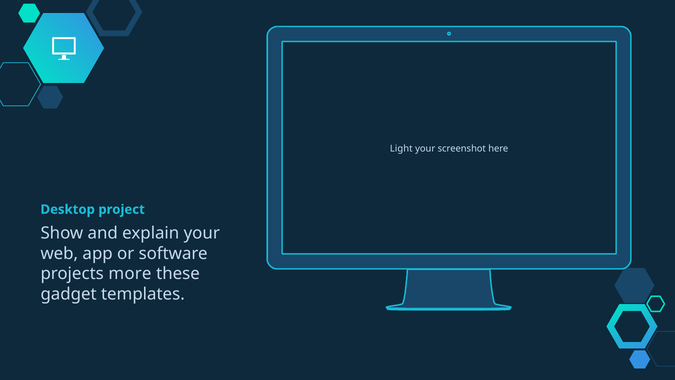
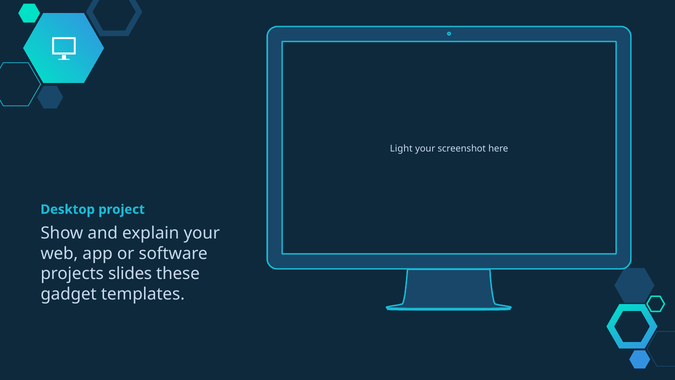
more: more -> slides
